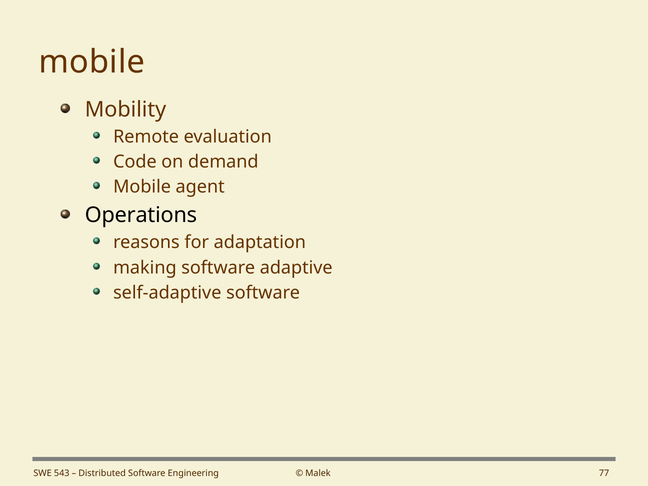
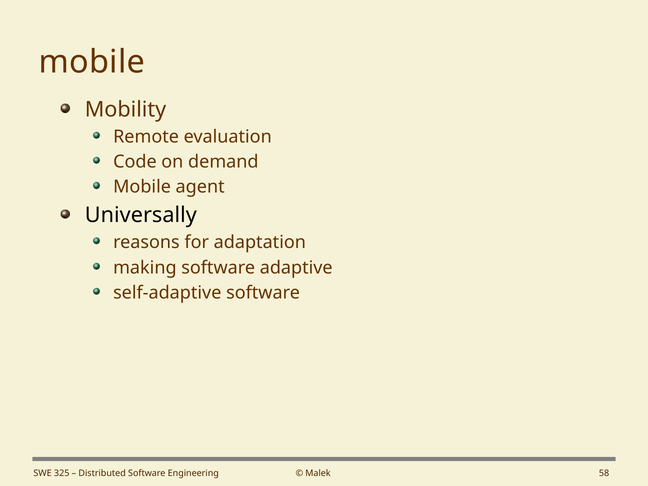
Operations: Operations -> Universally
543: 543 -> 325
77: 77 -> 58
